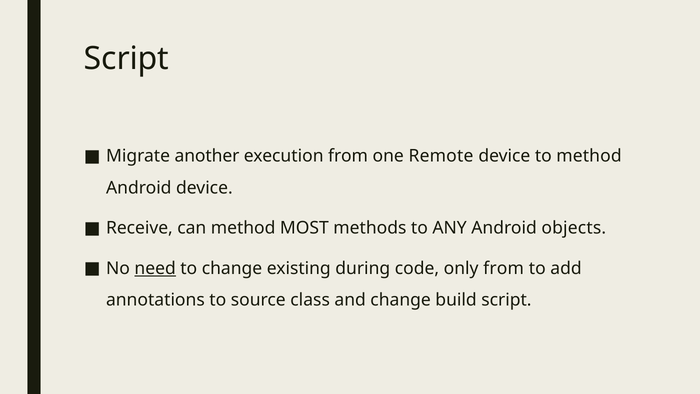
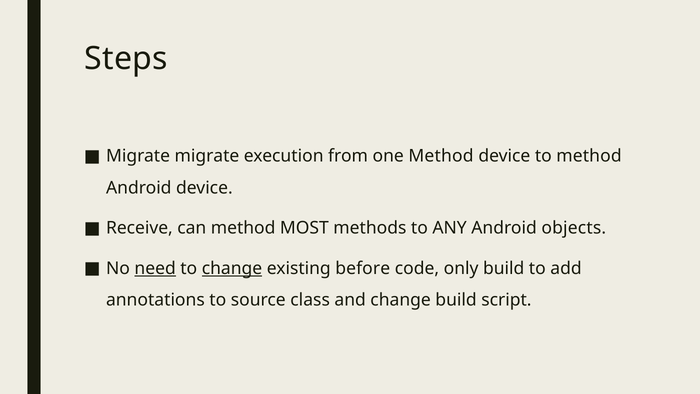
Script at (126, 59): Script -> Steps
Migrate another: another -> migrate
one Remote: Remote -> Method
change at (232, 268) underline: none -> present
during: during -> before
only from: from -> build
